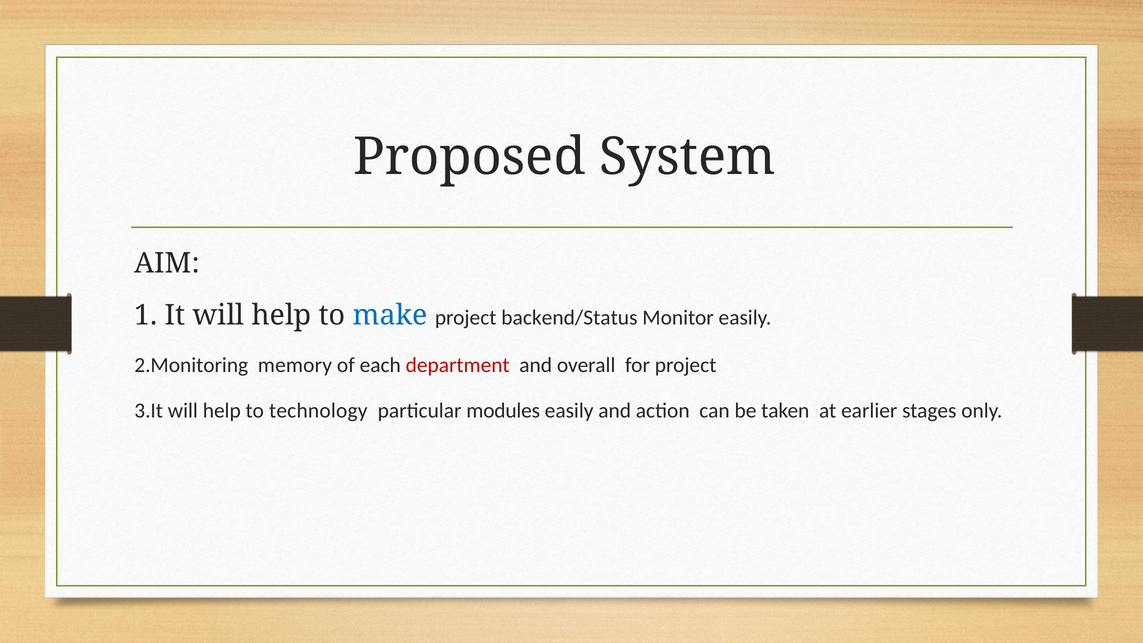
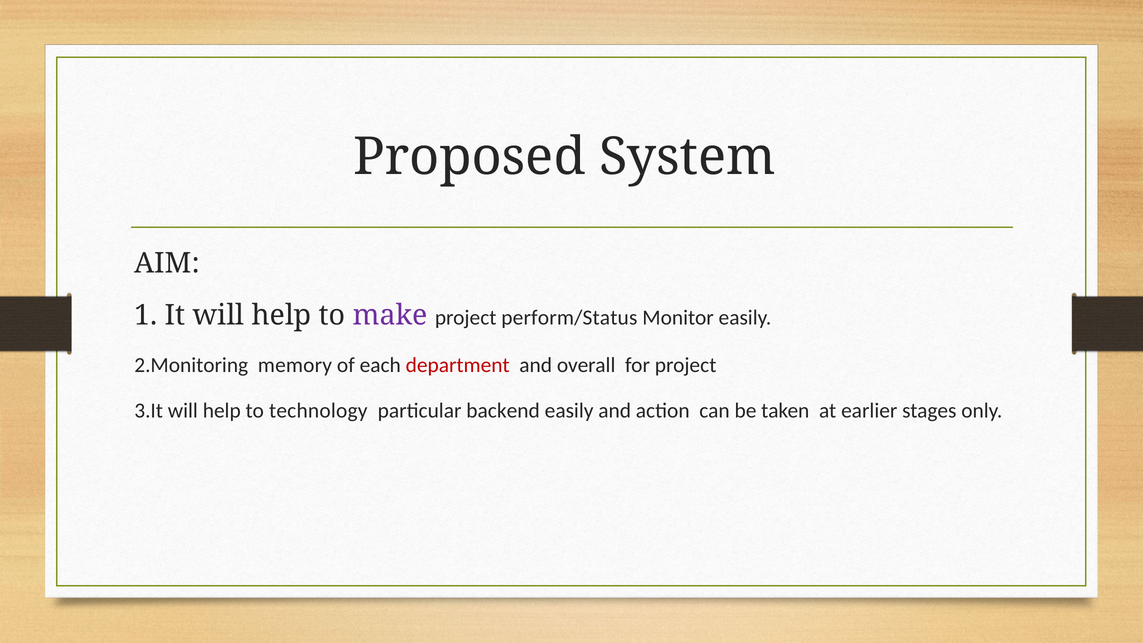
make colour: blue -> purple
backend/Status: backend/Status -> perform/Status
modules: modules -> backend
